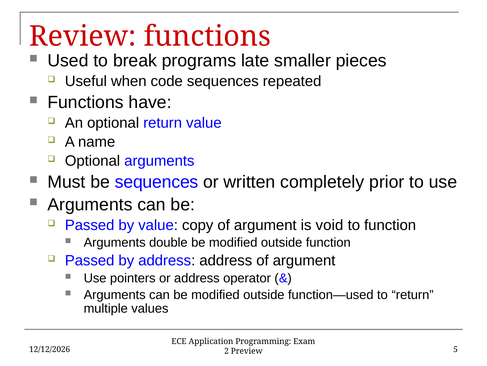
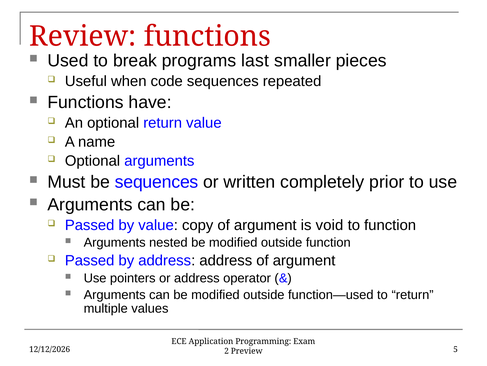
late: late -> last
double: double -> nested
